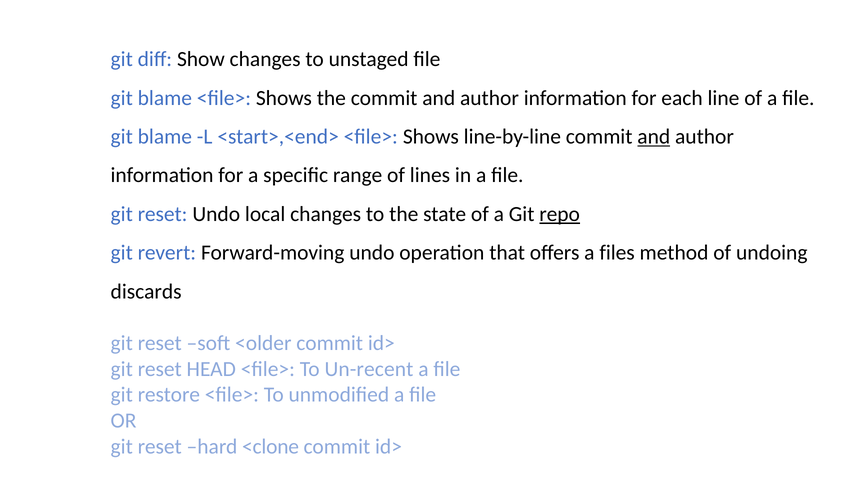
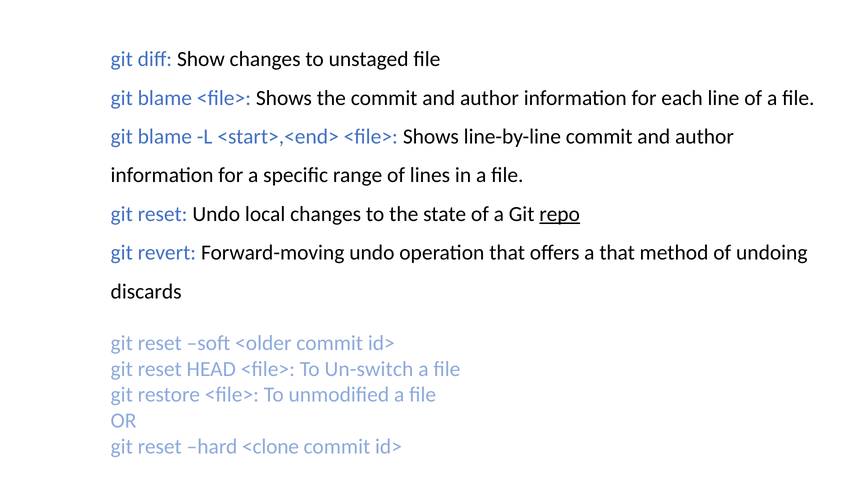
and at (654, 137) underline: present -> none
a files: files -> that
Un-recent: Un-recent -> Un-switch
